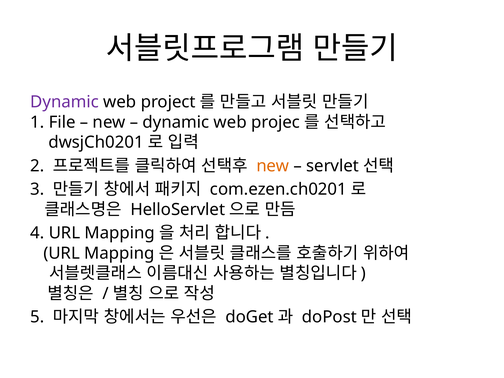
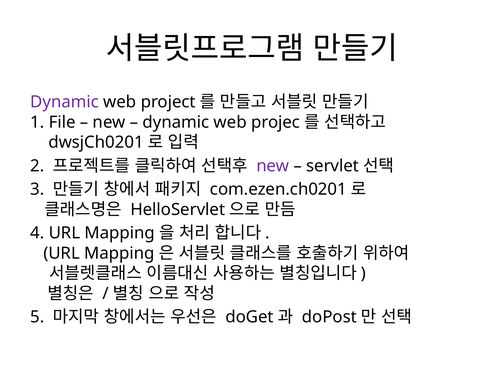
new at (273, 166) colour: orange -> purple
